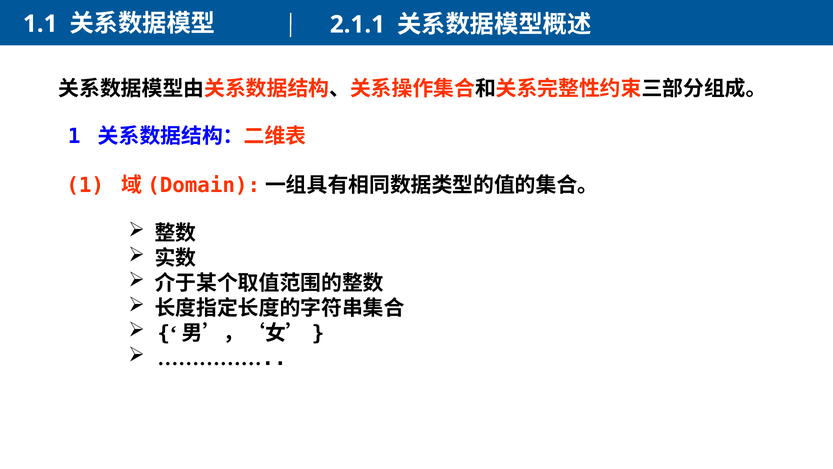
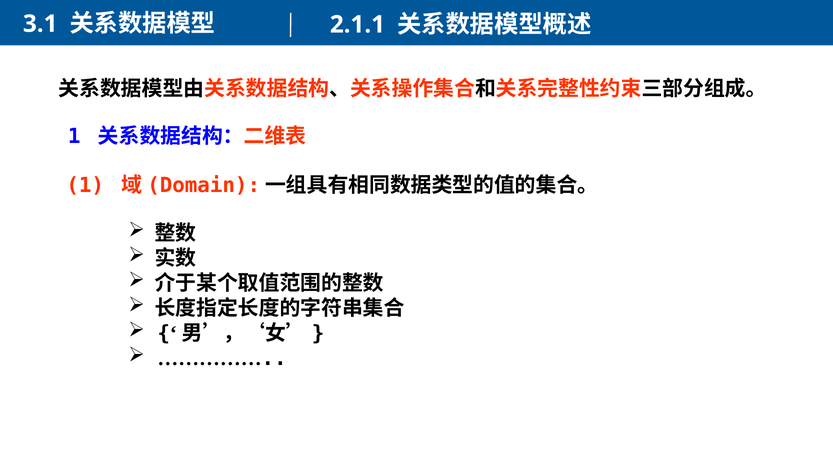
1.1: 1.1 -> 3.1
